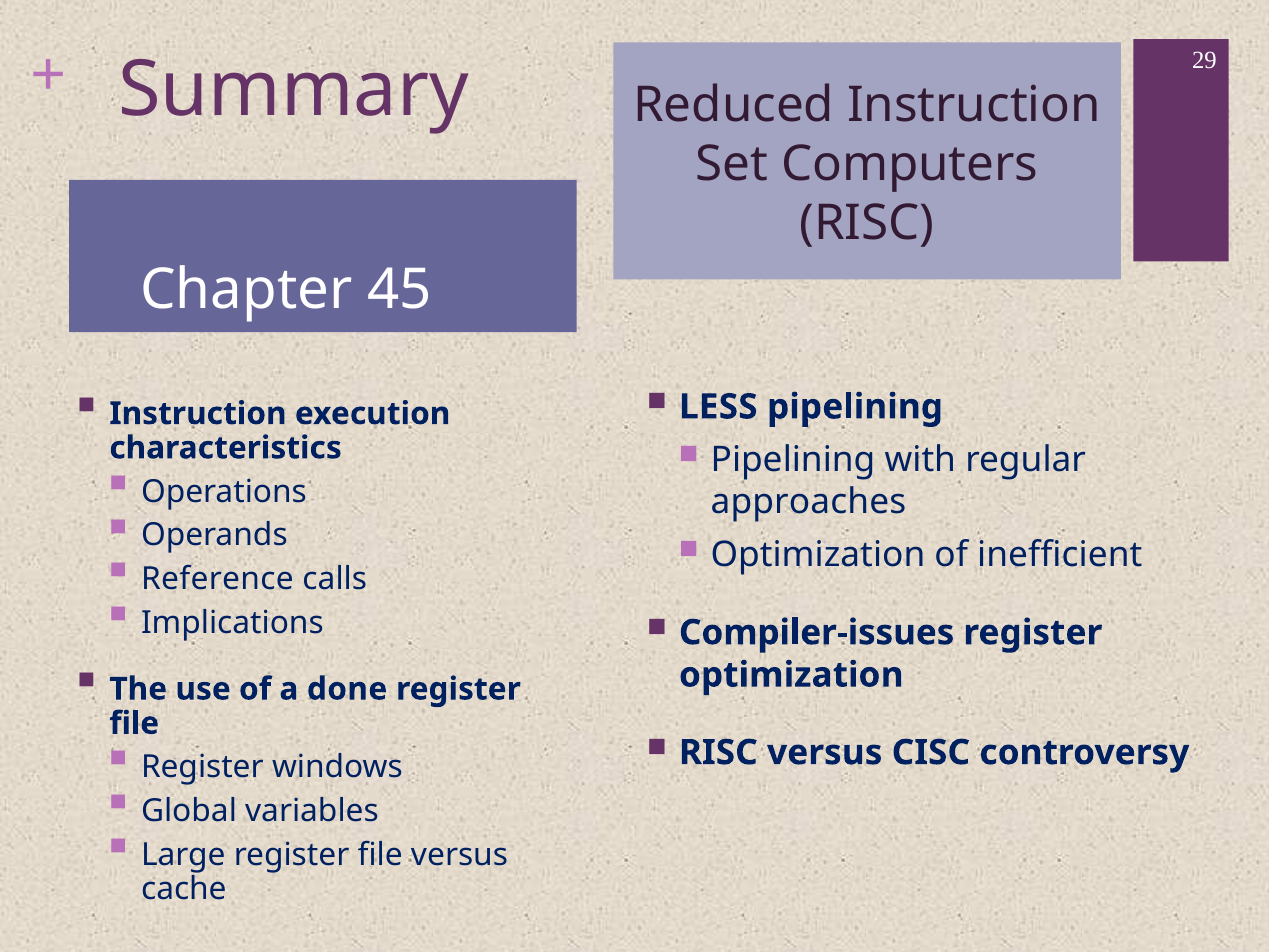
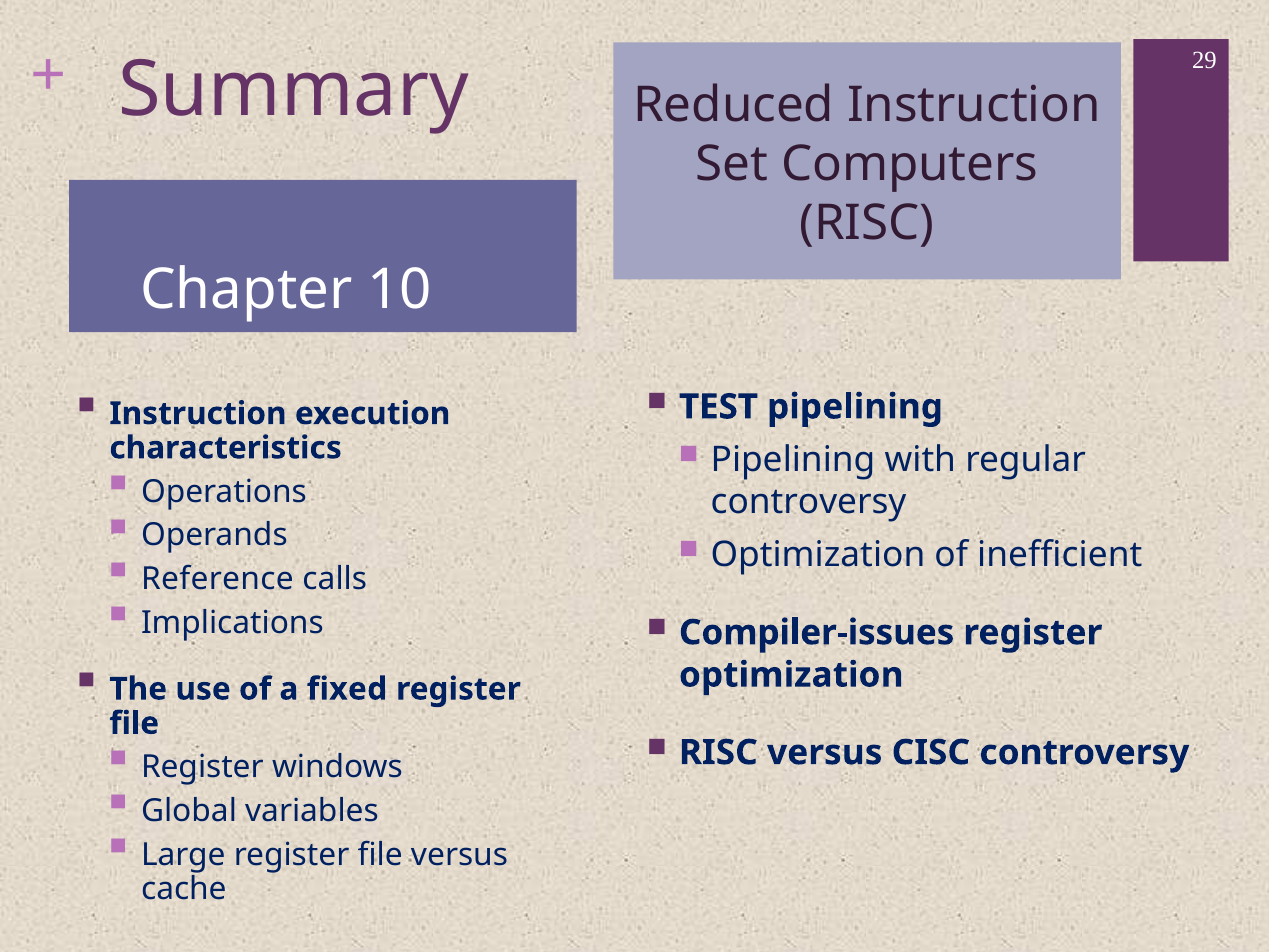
45: 45 -> 10
LESS: LESS -> TEST
approaches at (808, 502): approaches -> controversy
done: done -> fixed
